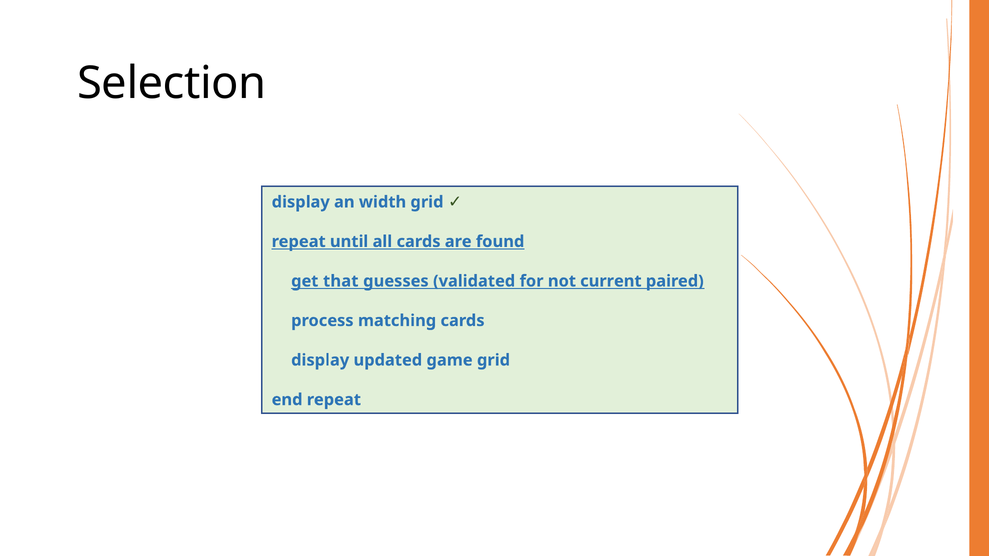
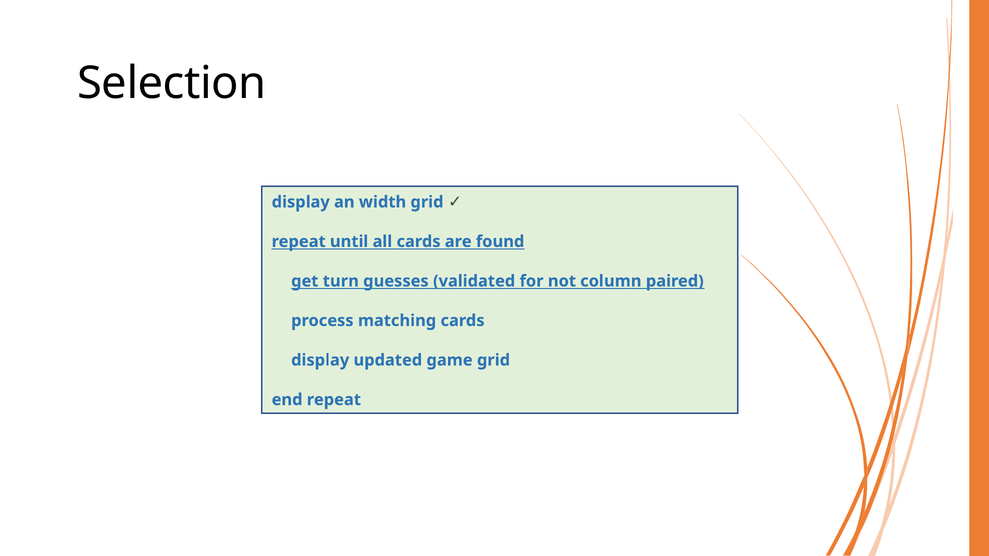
that: that -> turn
current: current -> column
